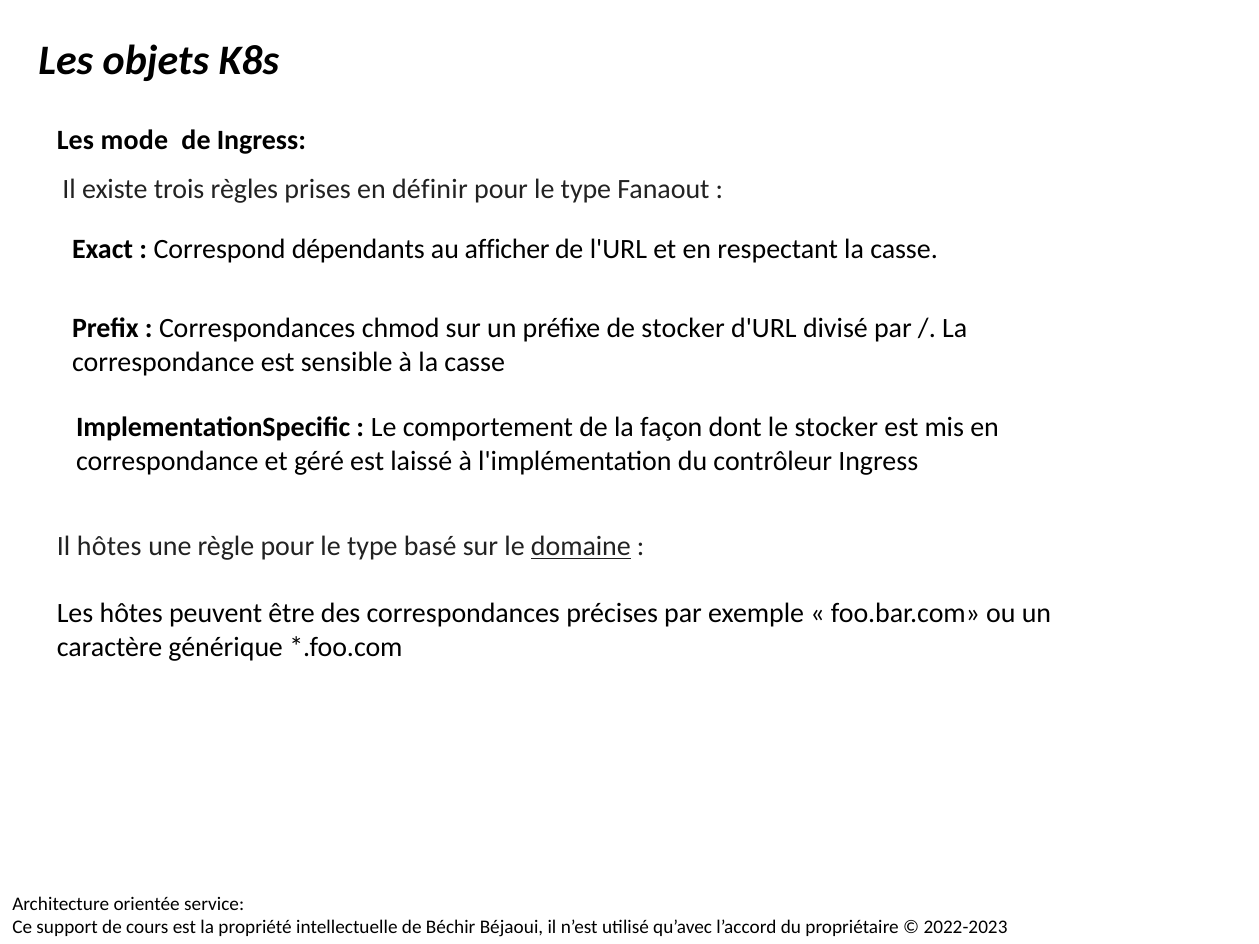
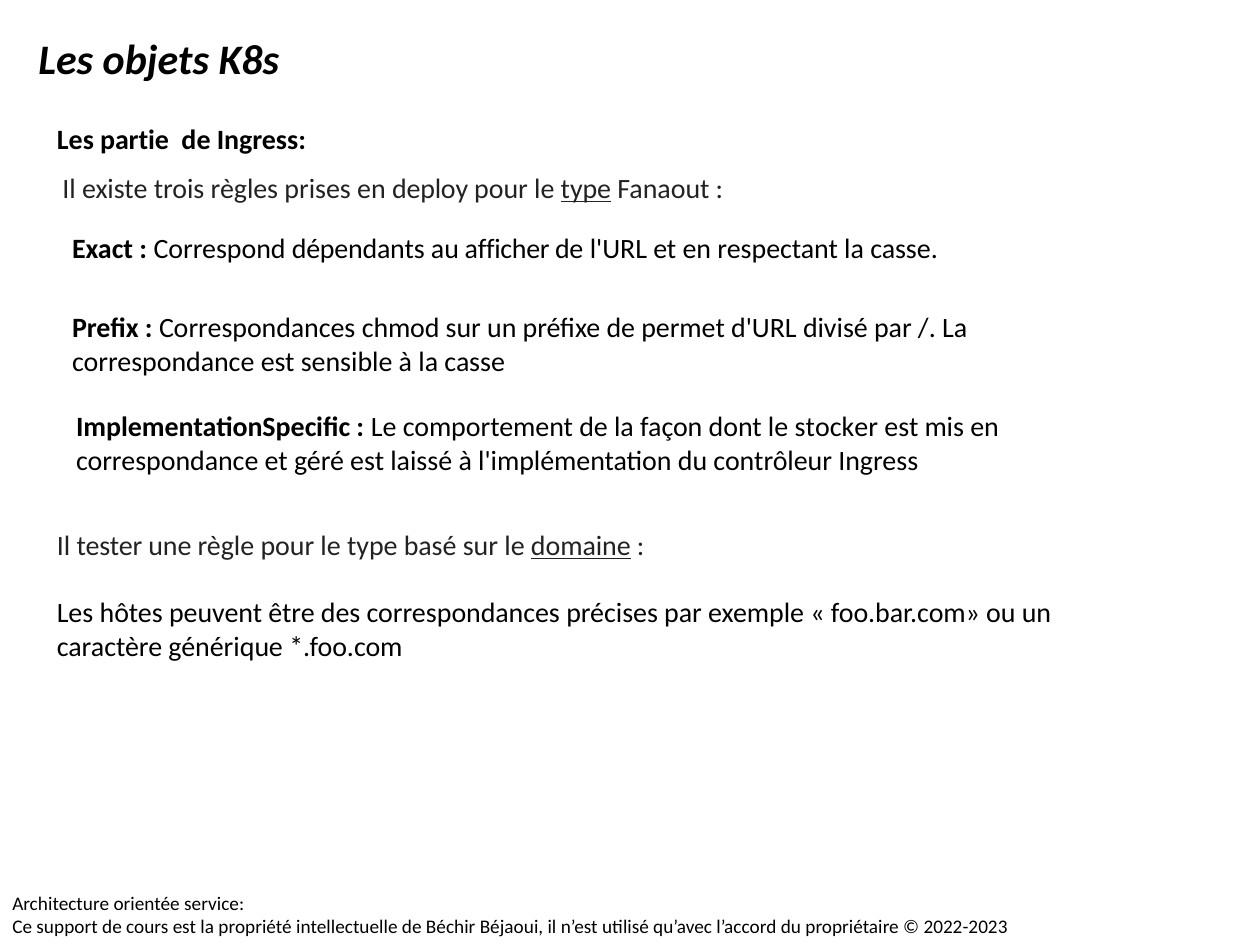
mode: mode -> partie
définir: définir -> deploy
type at (586, 190) underline: none -> present
de stocker: stocker -> permet
Il hôtes: hôtes -> tester
